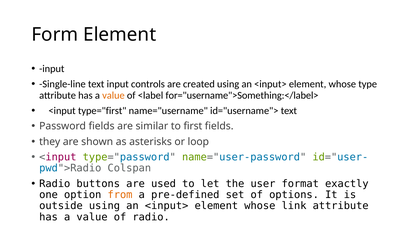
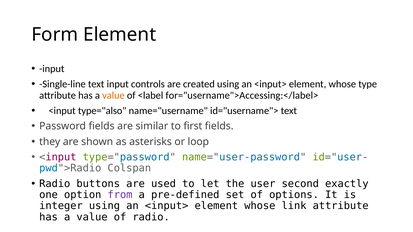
for="username">Something:</label>: for="username">Something:</label> -> for="username">Accessing:</label>
type="first: type="first -> type="also
format: format -> second
from colour: orange -> purple
outside: outside -> integer
